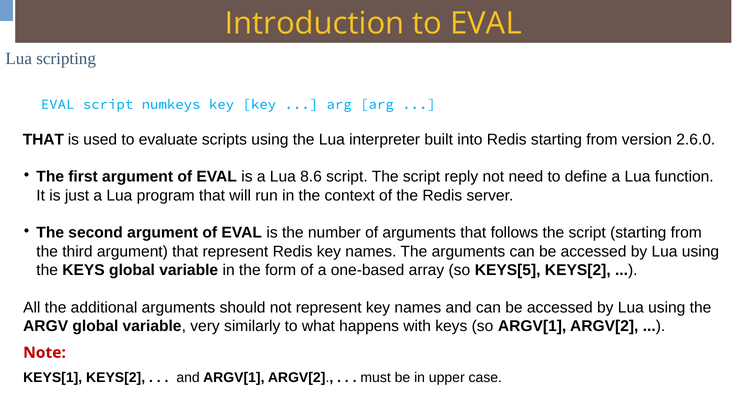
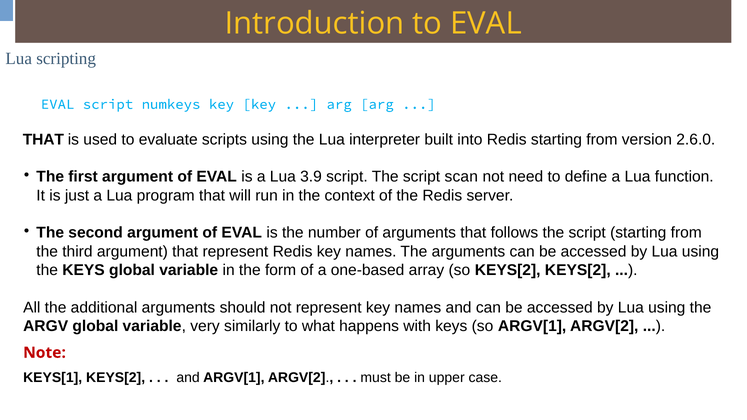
8.6: 8.6 -> 3.9
reply: reply -> scan
so KEYS[5: KEYS[5 -> KEYS[2
